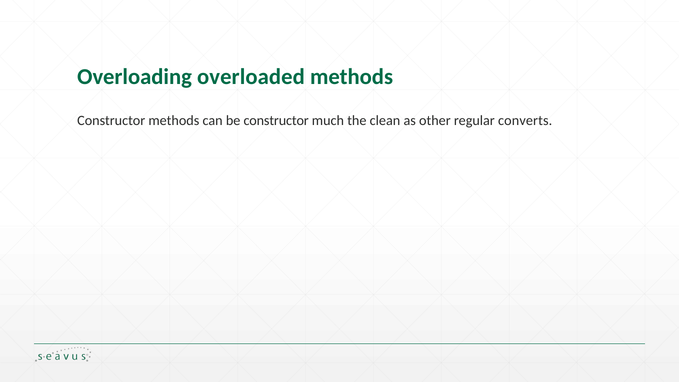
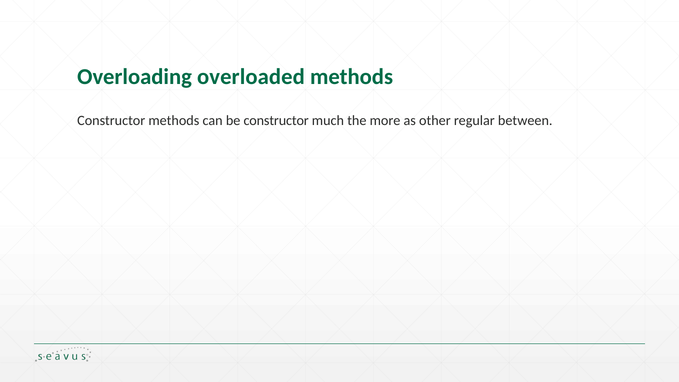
clean: clean -> more
converts: converts -> between
